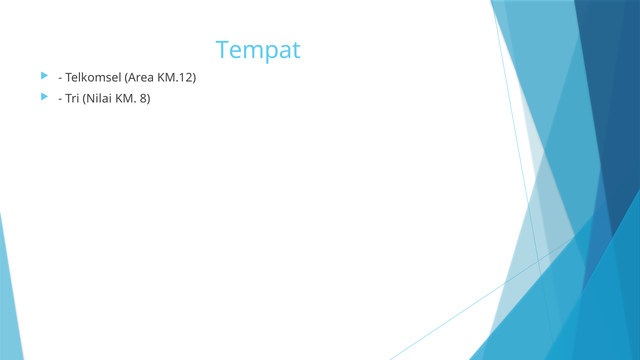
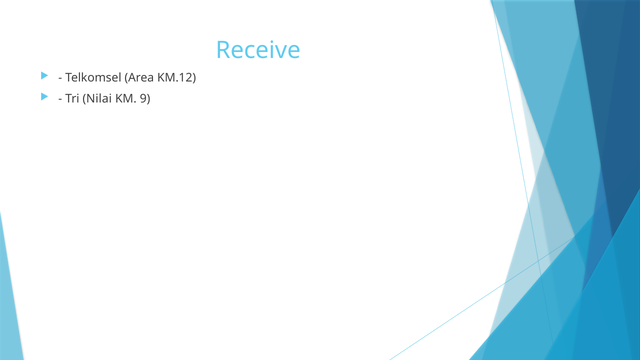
Tempat: Tempat -> Receive
8: 8 -> 9
